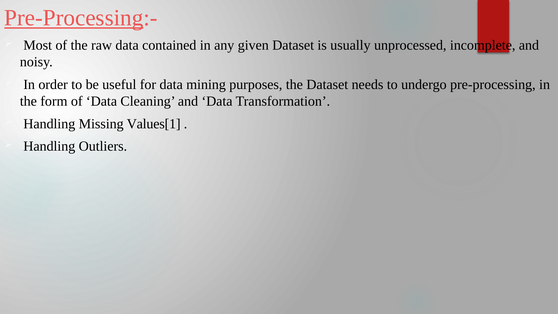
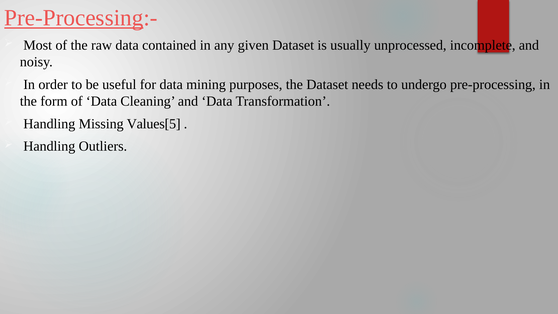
Values[1: Values[1 -> Values[5
